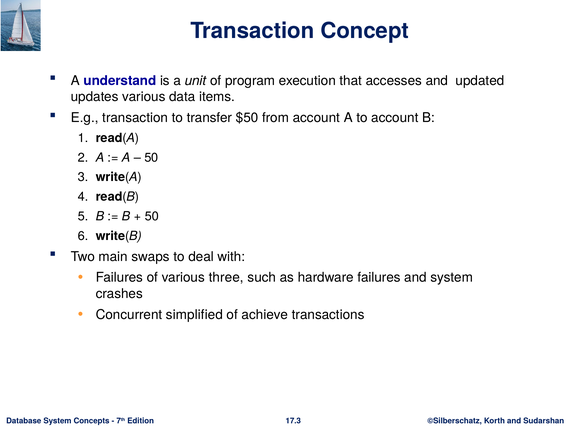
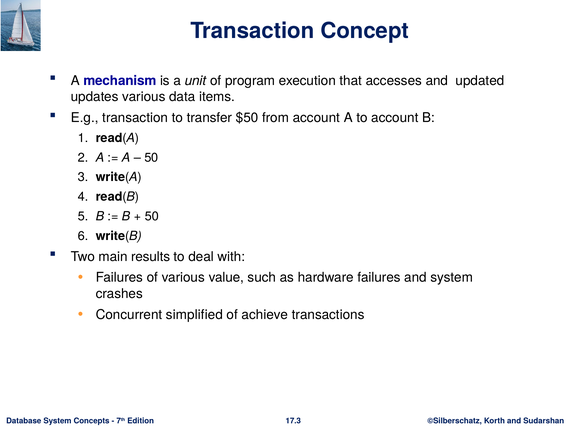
understand: understand -> mechanism
swaps: swaps -> results
three: three -> value
